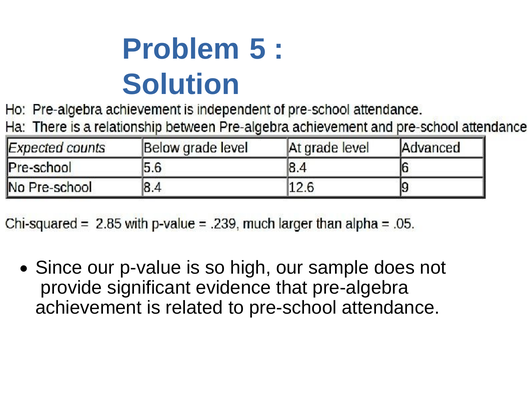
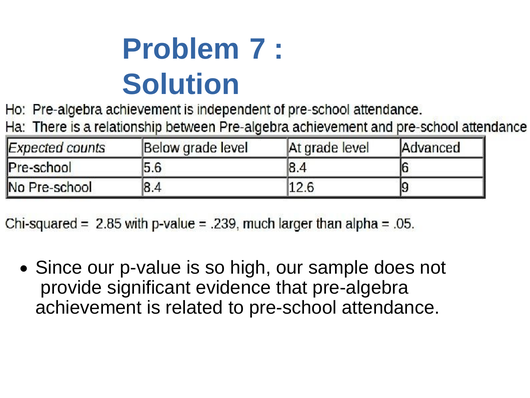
5: 5 -> 7
